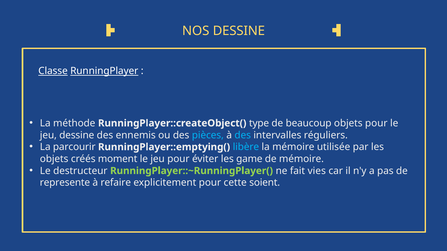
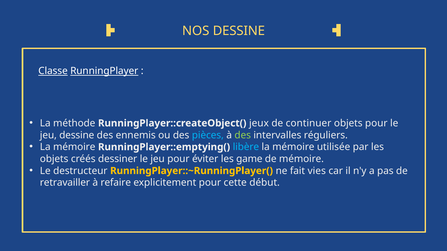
type: type -> jeux
beaucoup: beaucoup -> continuer
des at (243, 135) colour: light blue -> light green
parcourir at (74, 147): parcourir -> mémoire
moment: moment -> dessiner
RunningPlayer::~RunningPlayer( colour: light green -> yellow
represente: represente -> retravailler
soient: soient -> début
